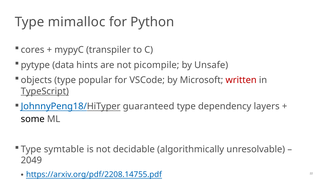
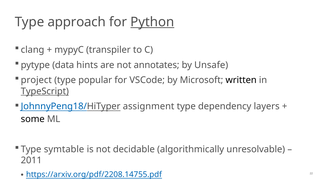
mimalloc: mimalloc -> approach
Python underline: none -> present
cores: cores -> clang
picompile: picompile -> annotates
objects: objects -> project
written colour: red -> black
guaranteed: guaranteed -> assignment
2049: 2049 -> 2011
